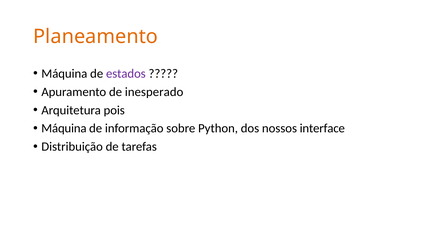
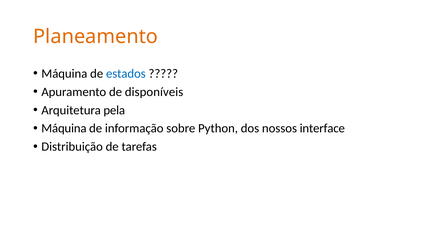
estados colour: purple -> blue
inesperado: inesperado -> disponíveis
pois: pois -> pela
